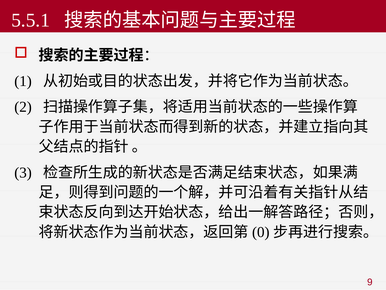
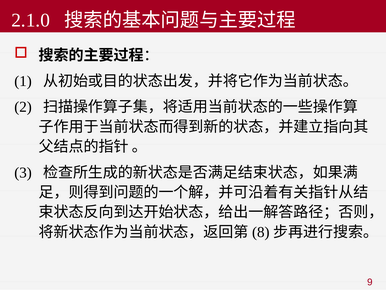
5.5.1: 5.5.1 -> 2.1.0
0: 0 -> 8
